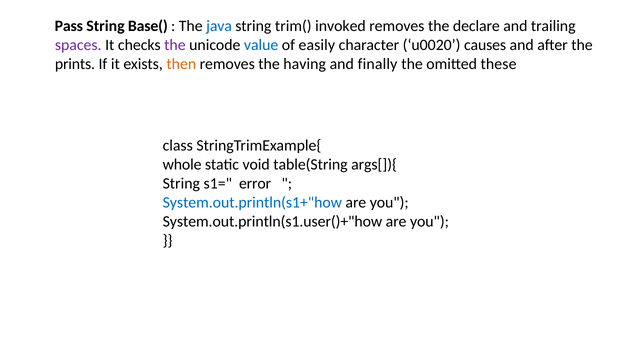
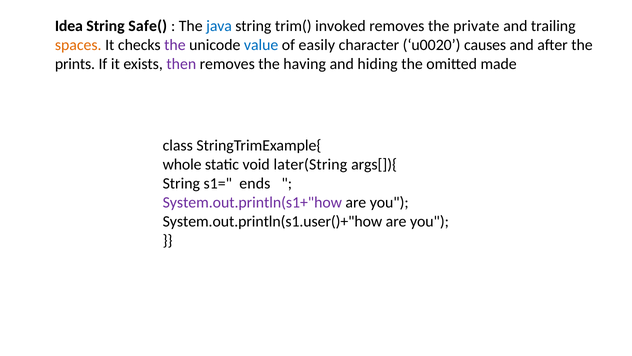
Pass: Pass -> Idea
Base(: Base( -> Safe(
declare: declare -> private
spaces colour: purple -> orange
then colour: orange -> purple
finally: finally -> hiding
these: these -> made
table(String: table(String -> later(String
error: error -> ends
System.out.println(s1+"how colour: blue -> purple
